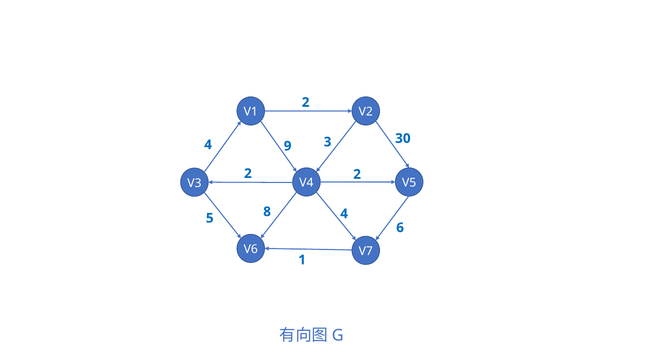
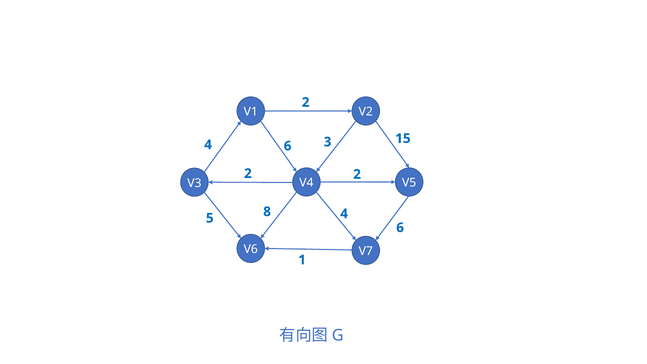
30: 30 -> 15
4 9: 9 -> 6
